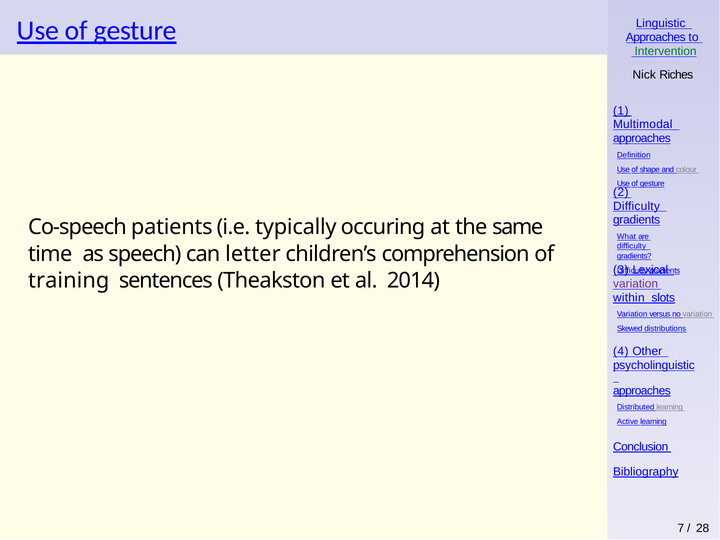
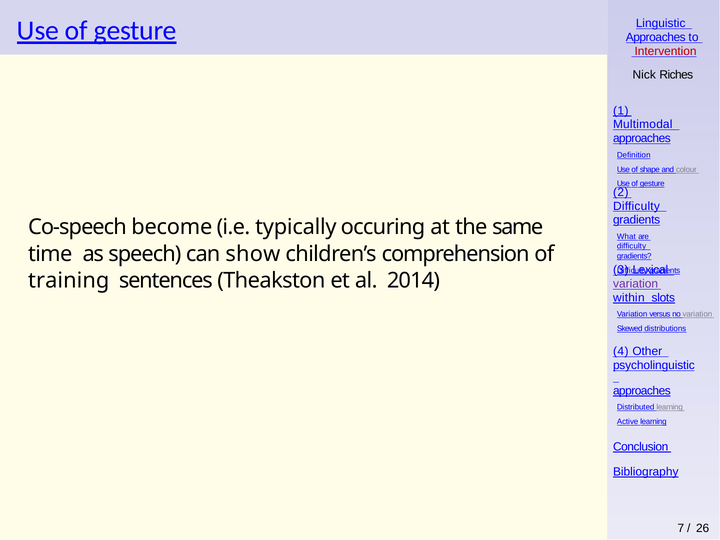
Intervention colour: green -> red
patients: patients -> become
letter: letter -> show
28: 28 -> 26
